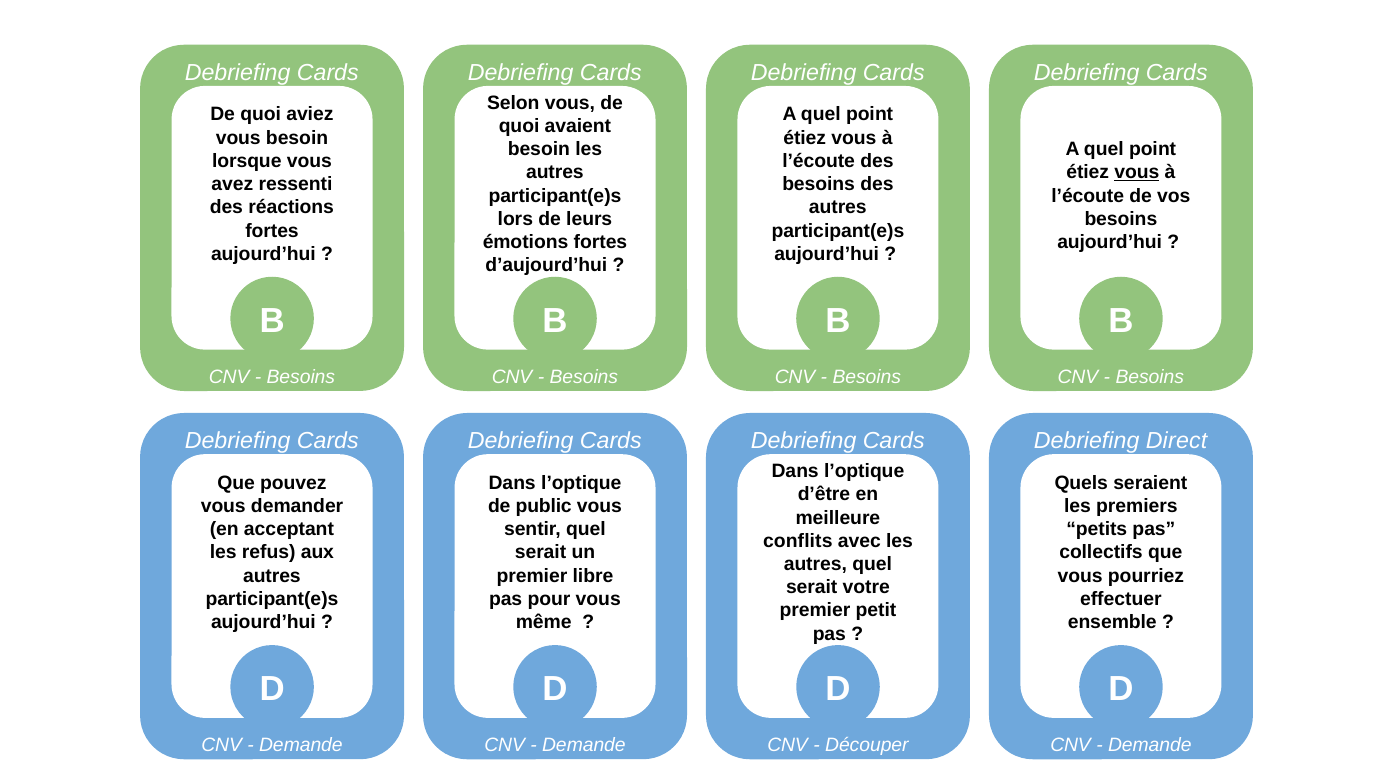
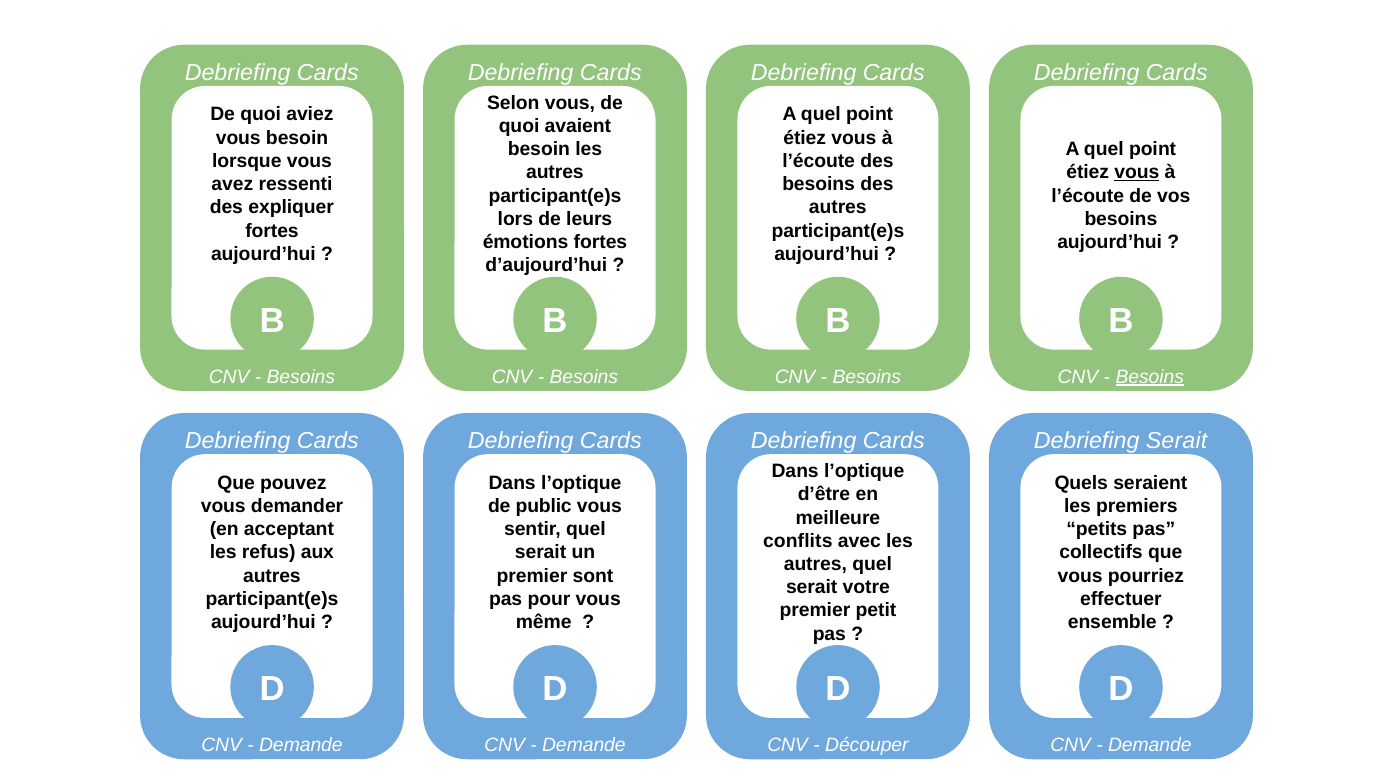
réactions: réactions -> expliquer
Besoins at (1150, 377) underline: none -> present
Debriefing Direct: Direct -> Serait
libre: libre -> sont
